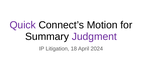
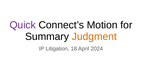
Judgment colour: purple -> orange
